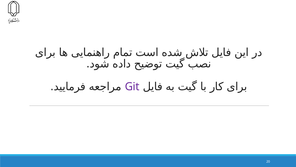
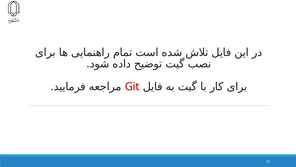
Git colour: purple -> red
